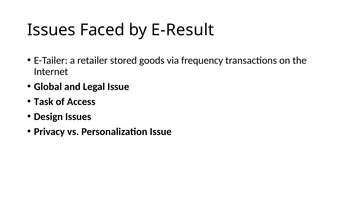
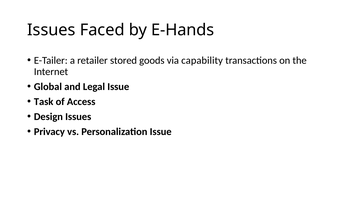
E-Result: E-Result -> E-Hands
frequency: frequency -> capability
